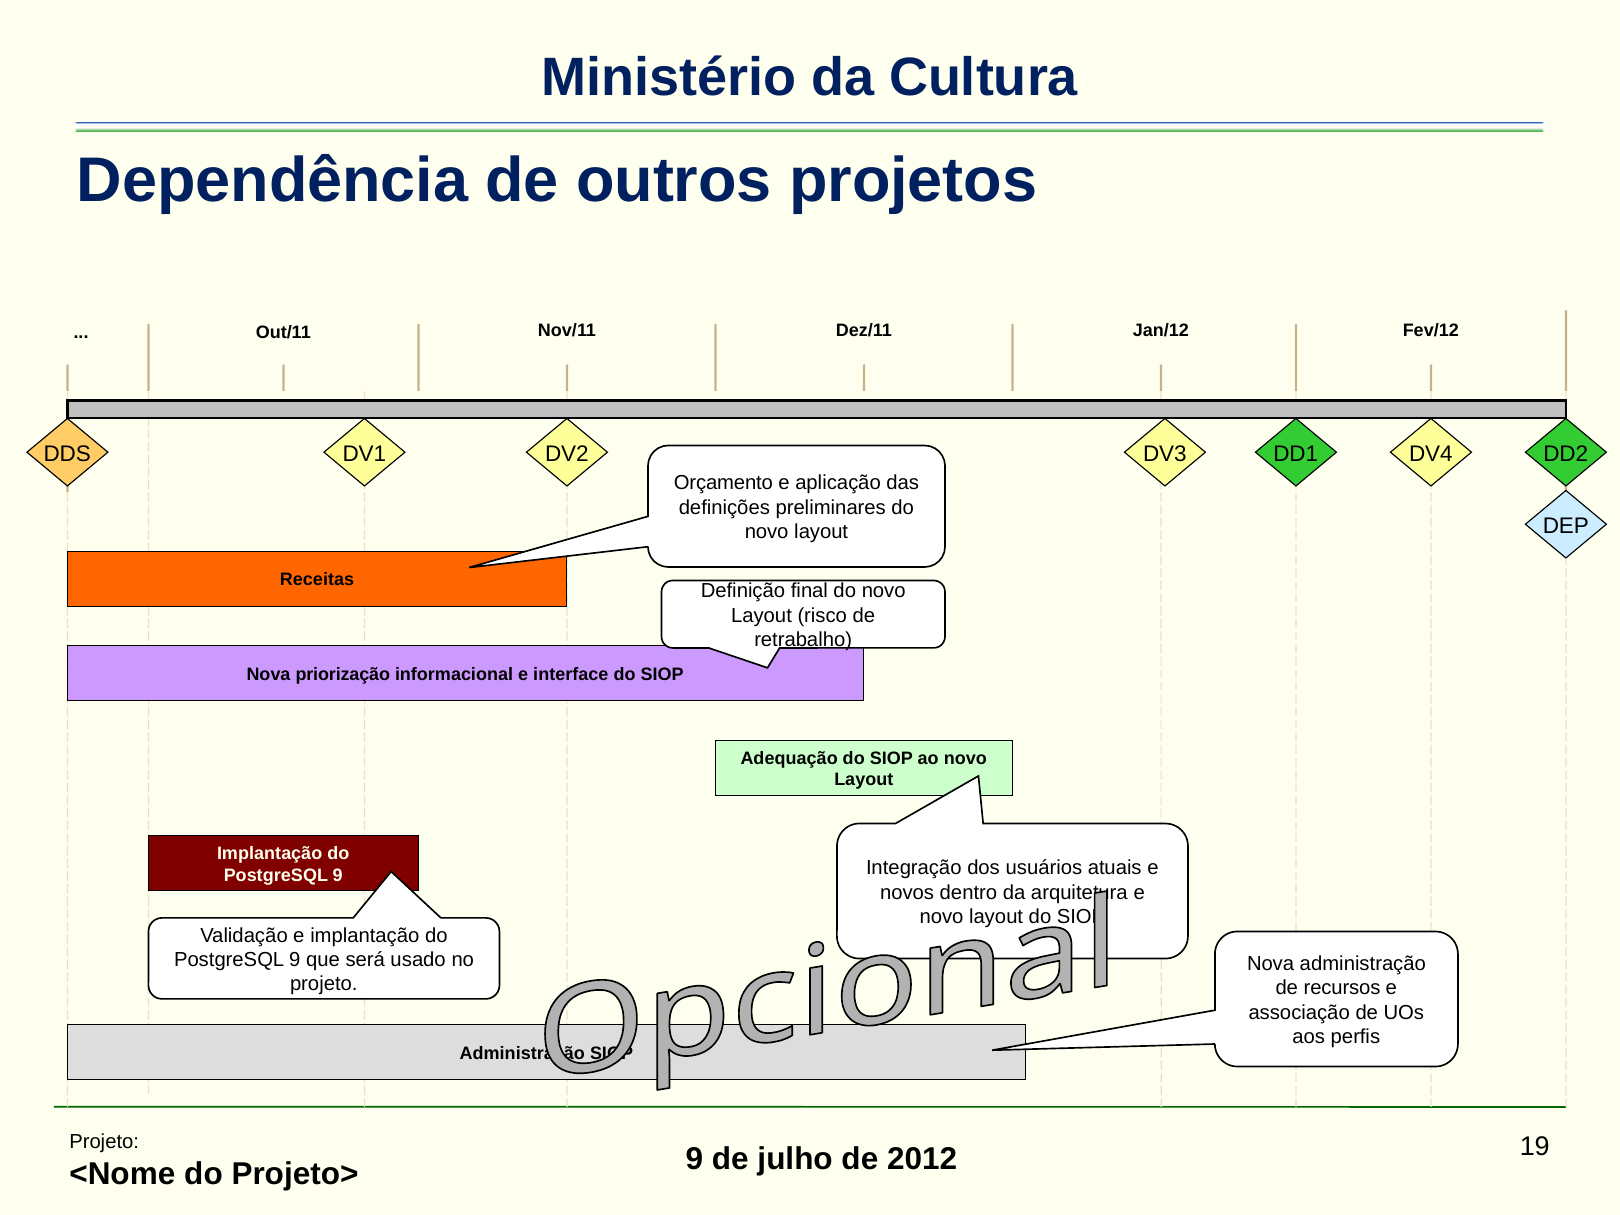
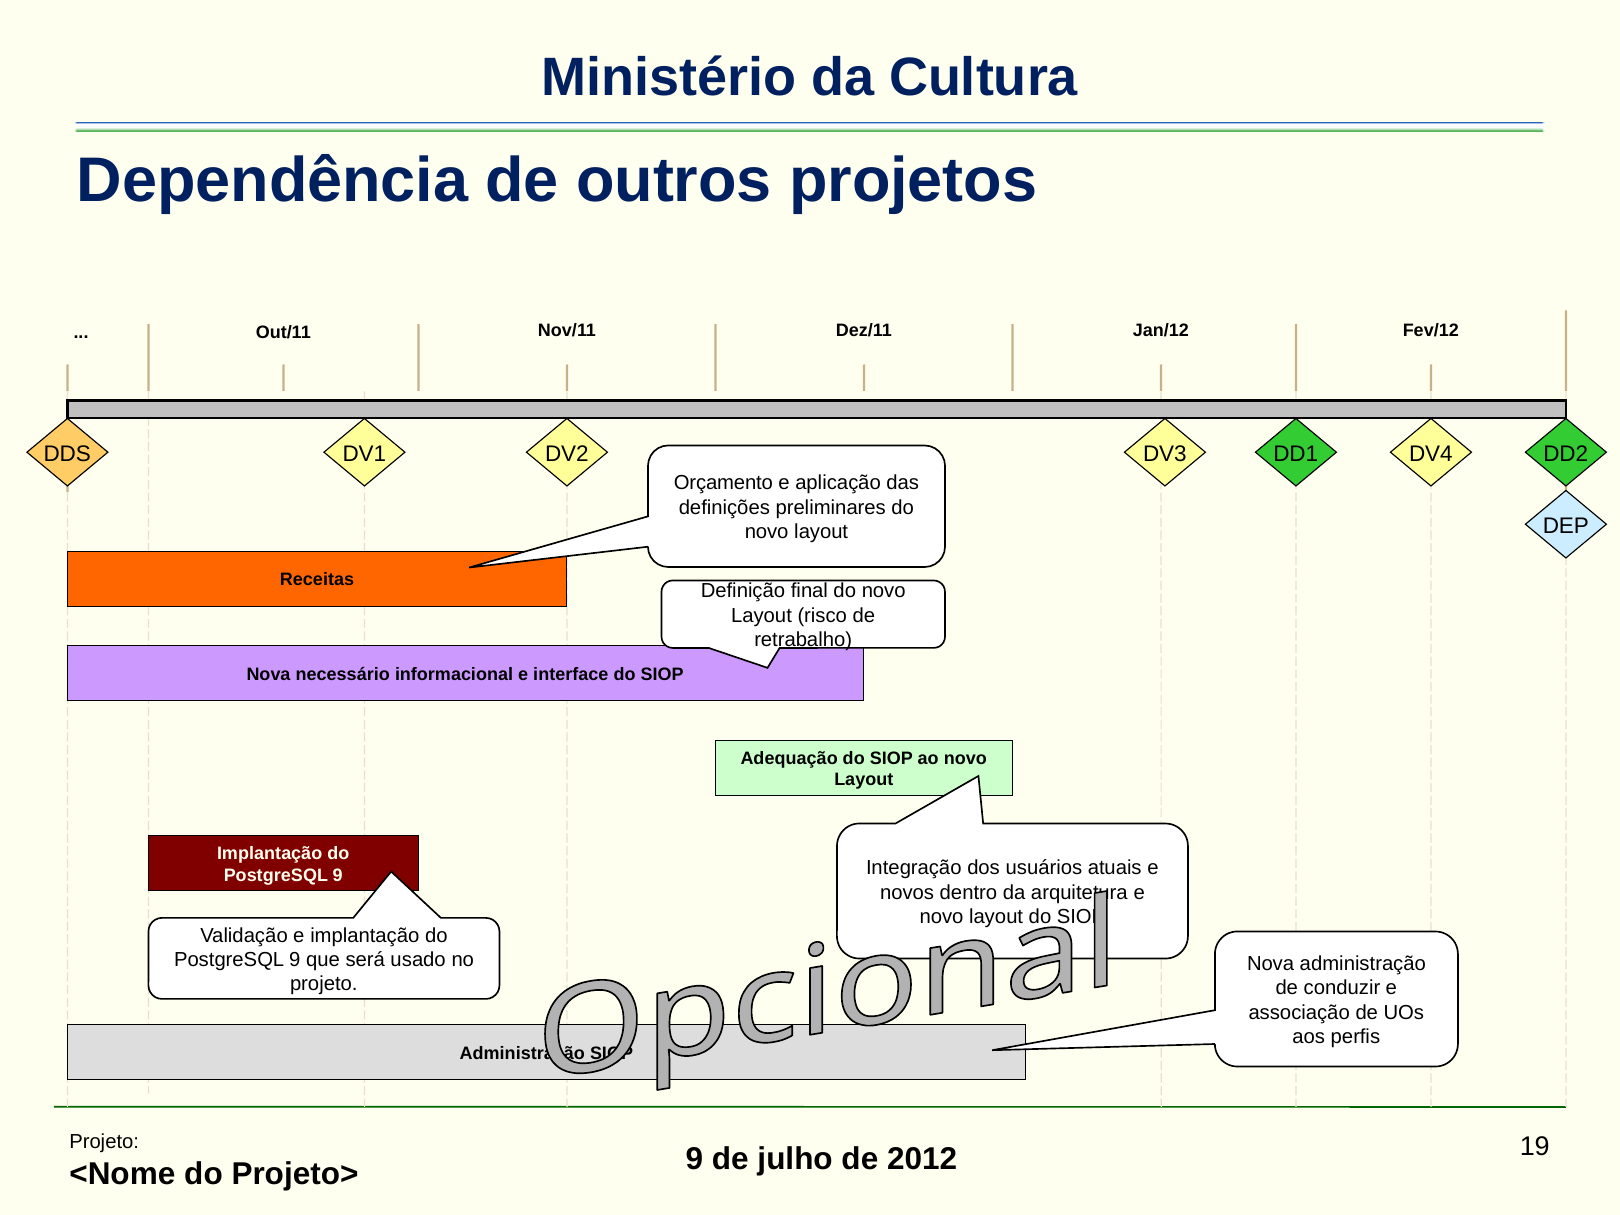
priorização: priorização -> necessário
recursos: recursos -> conduzir
